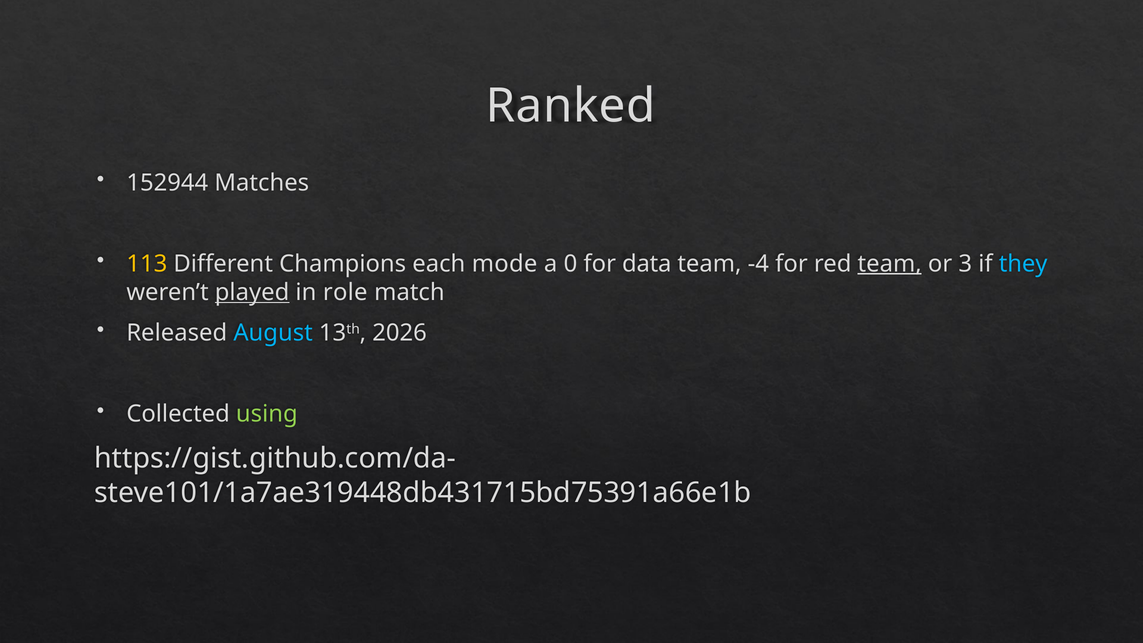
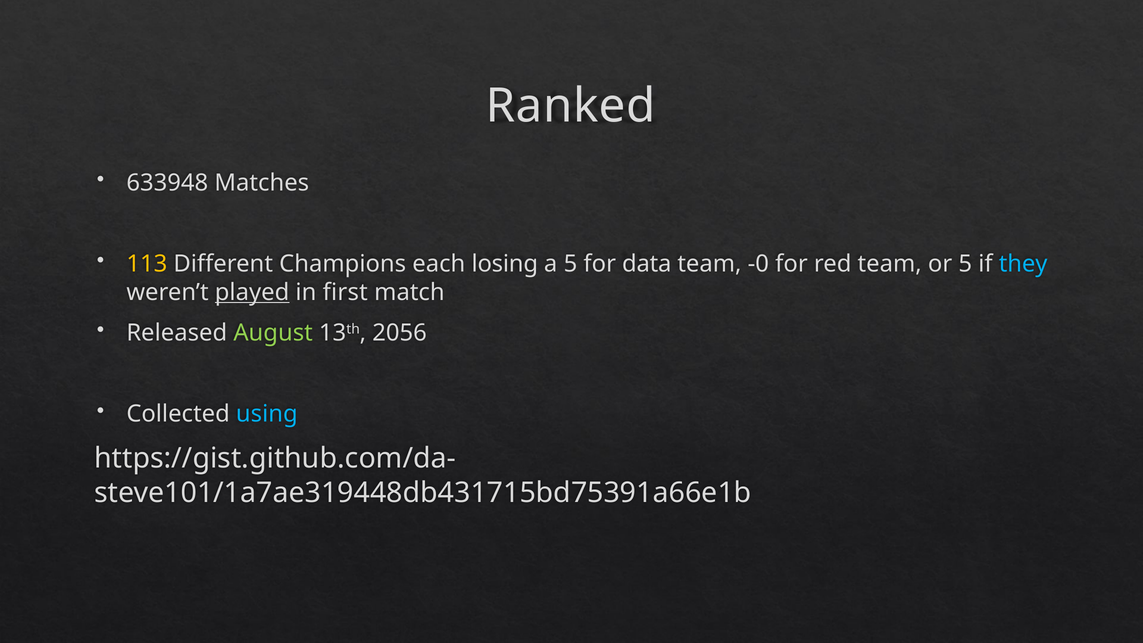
152944: 152944 -> 633948
mode: mode -> losing
a 0: 0 -> 5
-4: -4 -> -0
team at (890, 264) underline: present -> none
or 3: 3 -> 5
role: role -> first
August colour: light blue -> light green
2026: 2026 -> 2056
using colour: light green -> light blue
